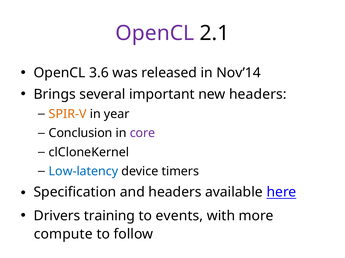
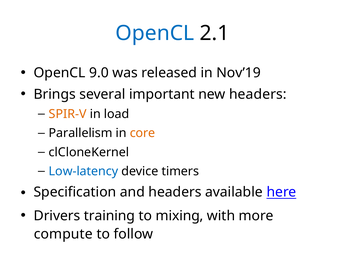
OpenCL at (155, 33) colour: purple -> blue
3.6: 3.6 -> 9.0
Nov’14: Nov’14 -> Nov’19
year: year -> load
Conclusion: Conclusion -> Parallelism
core colour: purple -> orange
events: events -> mixing
